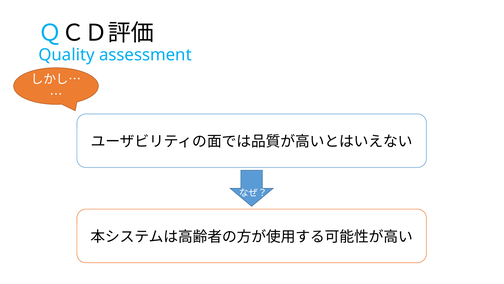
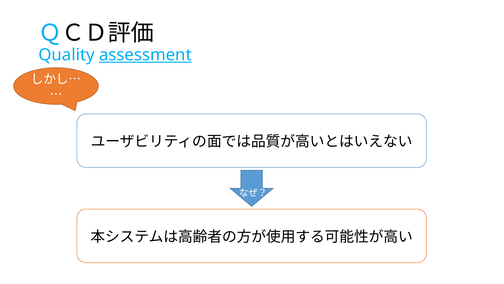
assessment underline: none -> present
